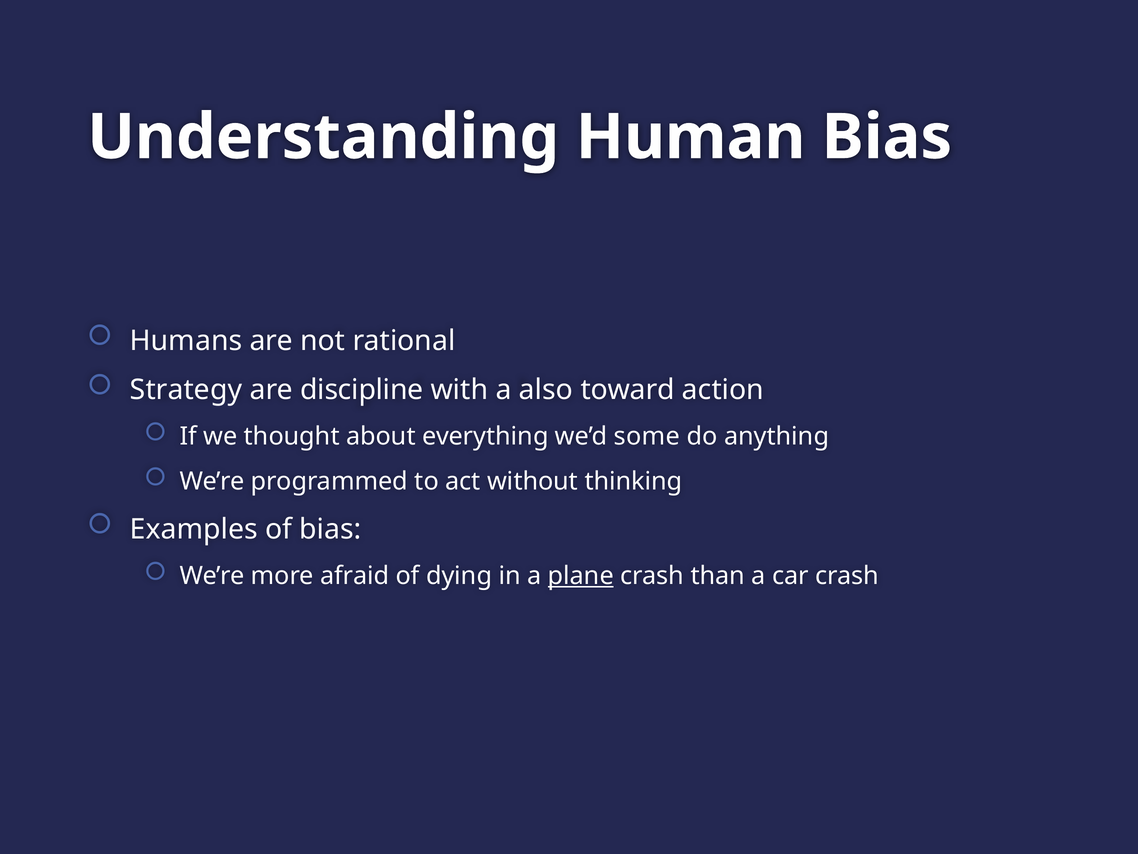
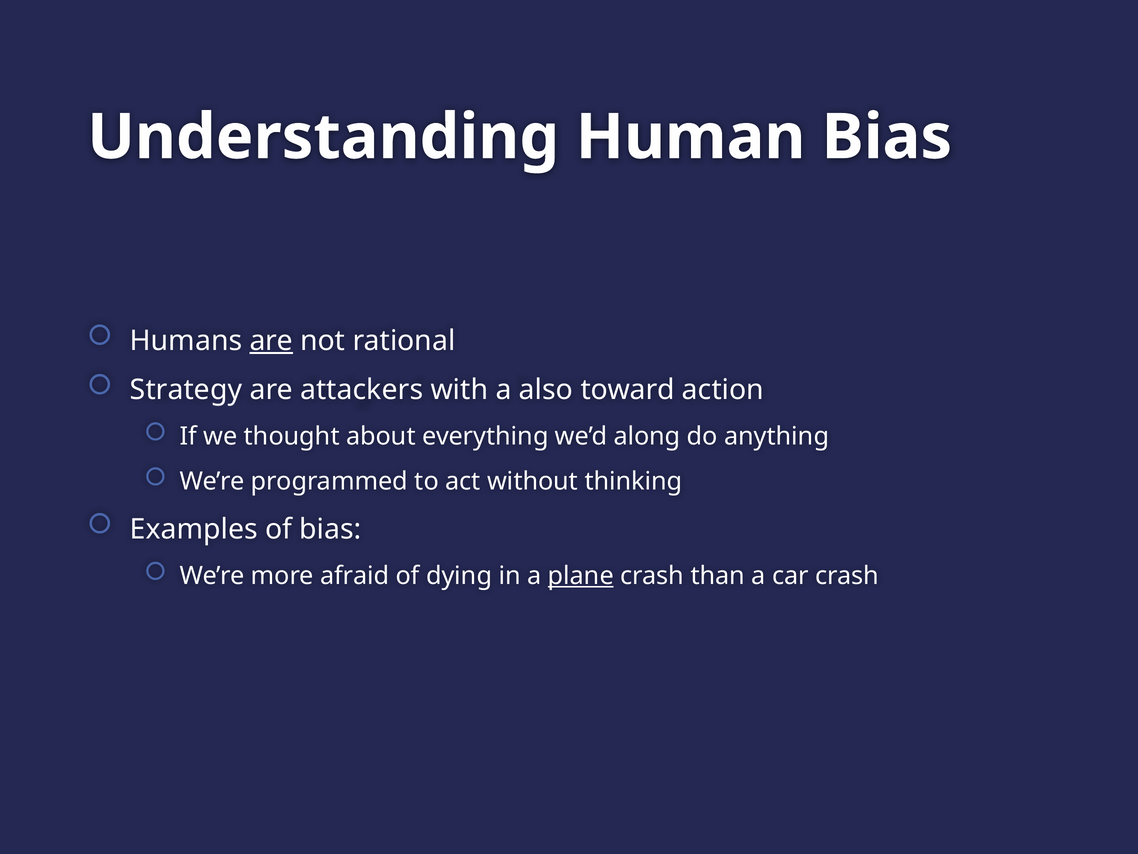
are at (271, 340) underline: none -> present
discipline: discipline -> attackers
some: some -> along
